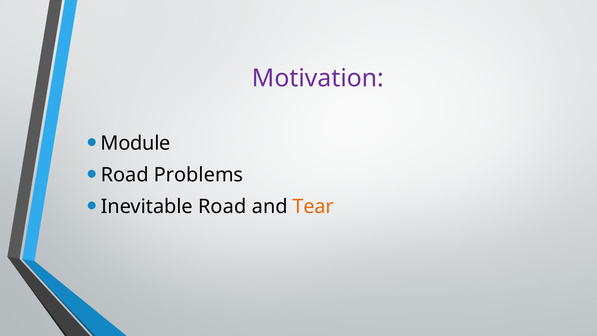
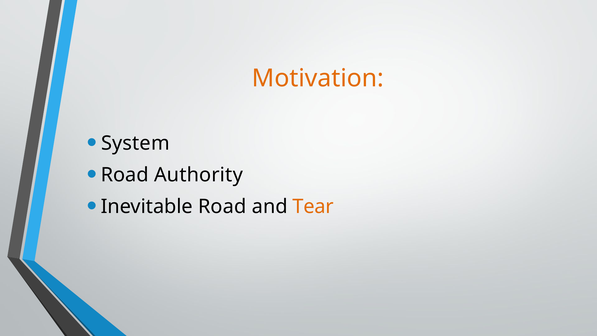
Motivation colour: purple -> orange
Module: Module -> System
Problems: Problems -> Authority
